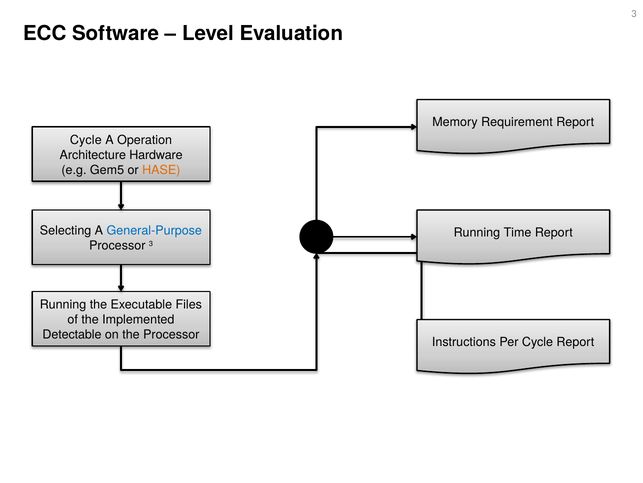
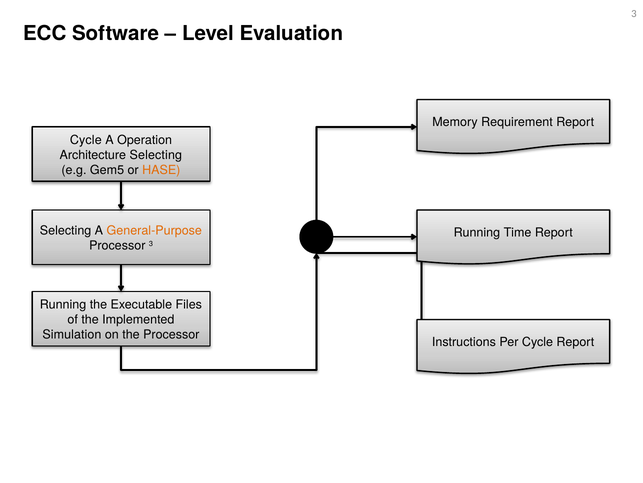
Architecture Hardware: Hardware -> Selecting
General-Purpose colour: blue -> orange
Detectable: Detectable -> Simulation
